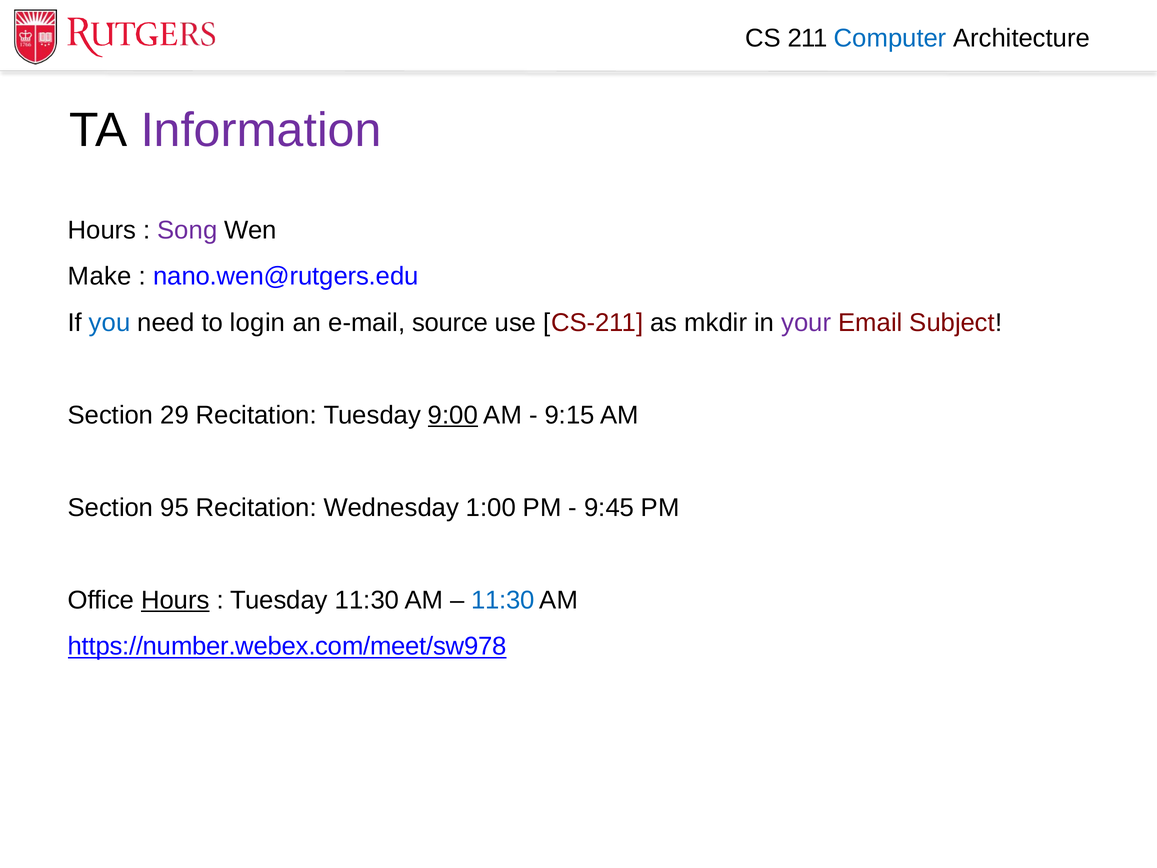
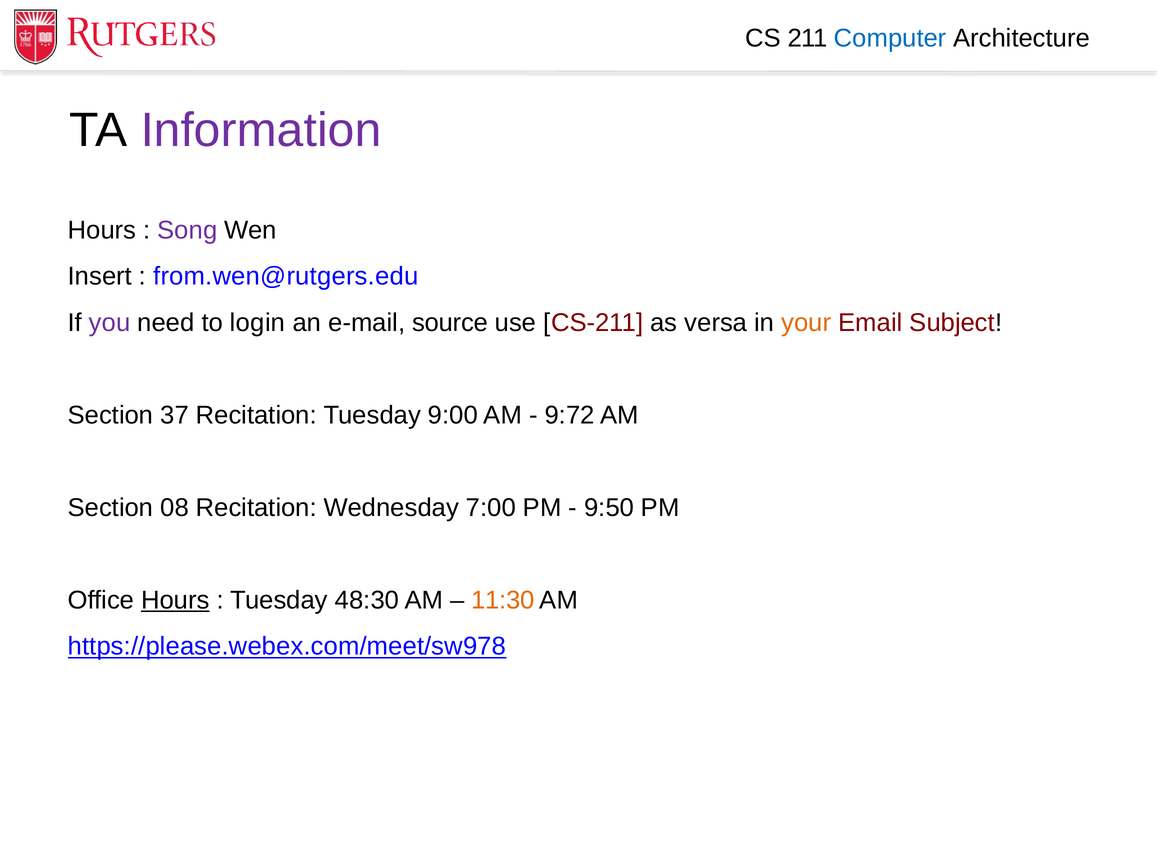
Make: Make -> Insert
nano.wen@rutgers.edu: nano.wen@rutgers.edu -> from.wen@rutgers.edu
you colour: blue -> purple
mkdir: mkdir -> versa
your colour: purple -> orange
29: 29 -> 37
9:00 underline: present -> none
9:15: 9:15 -> 9:72
95: 95 -> 08
1:00: 1:00 -> 7:00
9:45: 9:45 -> 9:50
Tuesday 11:30: 11:30 -> 48:30
11:30 at (503, 600) colour: blue -> orange
https://number.webex.com/meet/sw978: https://number.webex.com/meet/sw978 -> https://please.webex.com/meet/sw978
